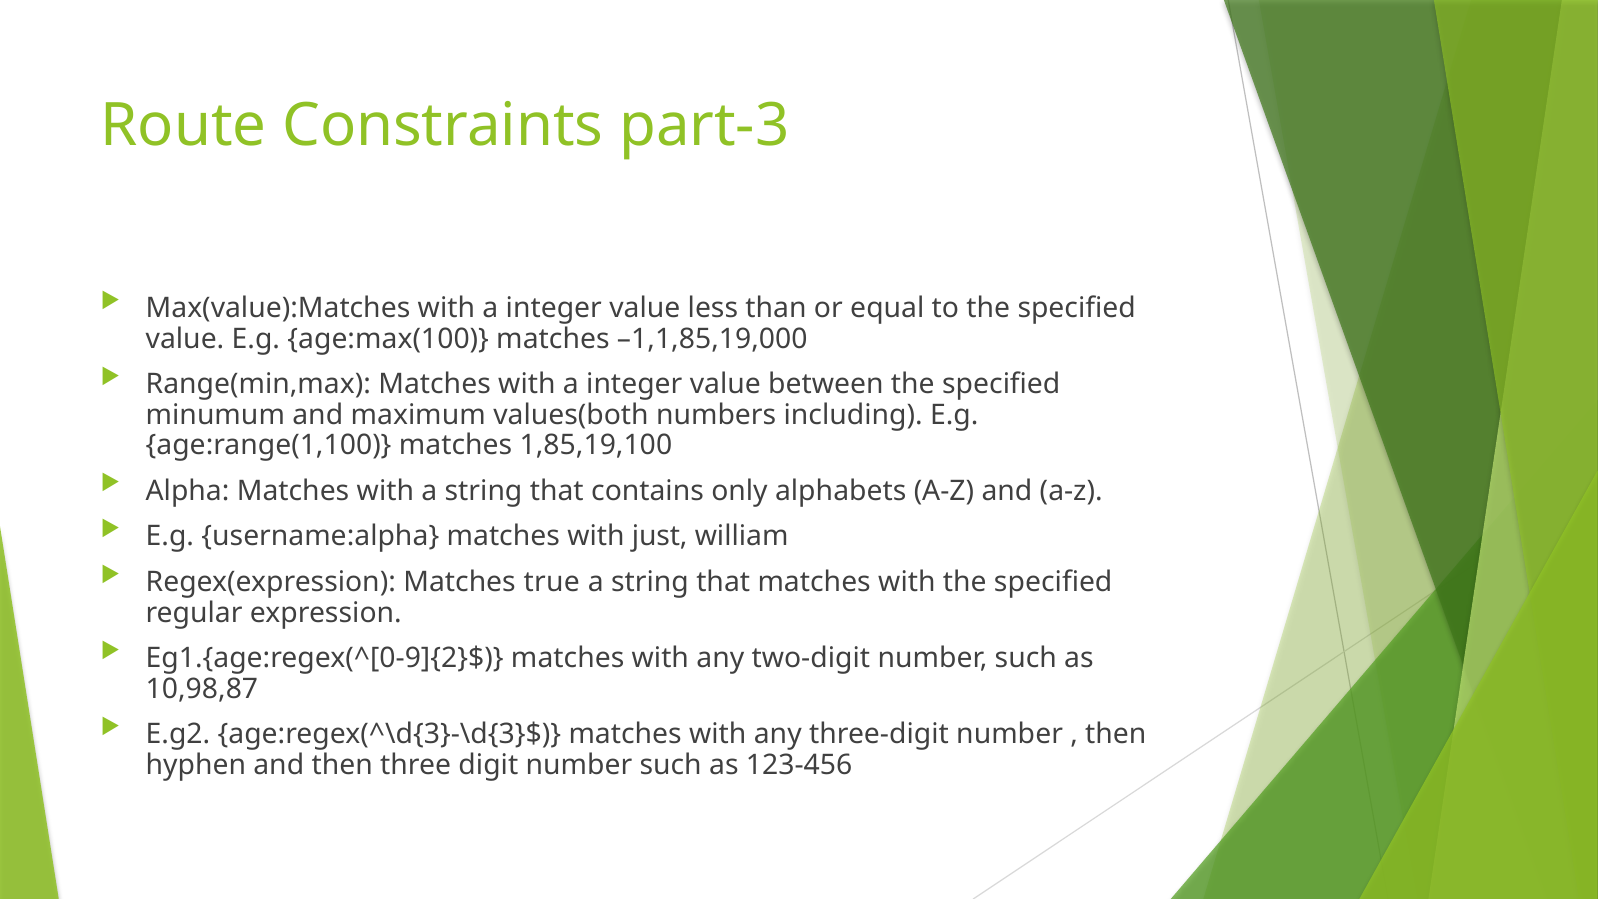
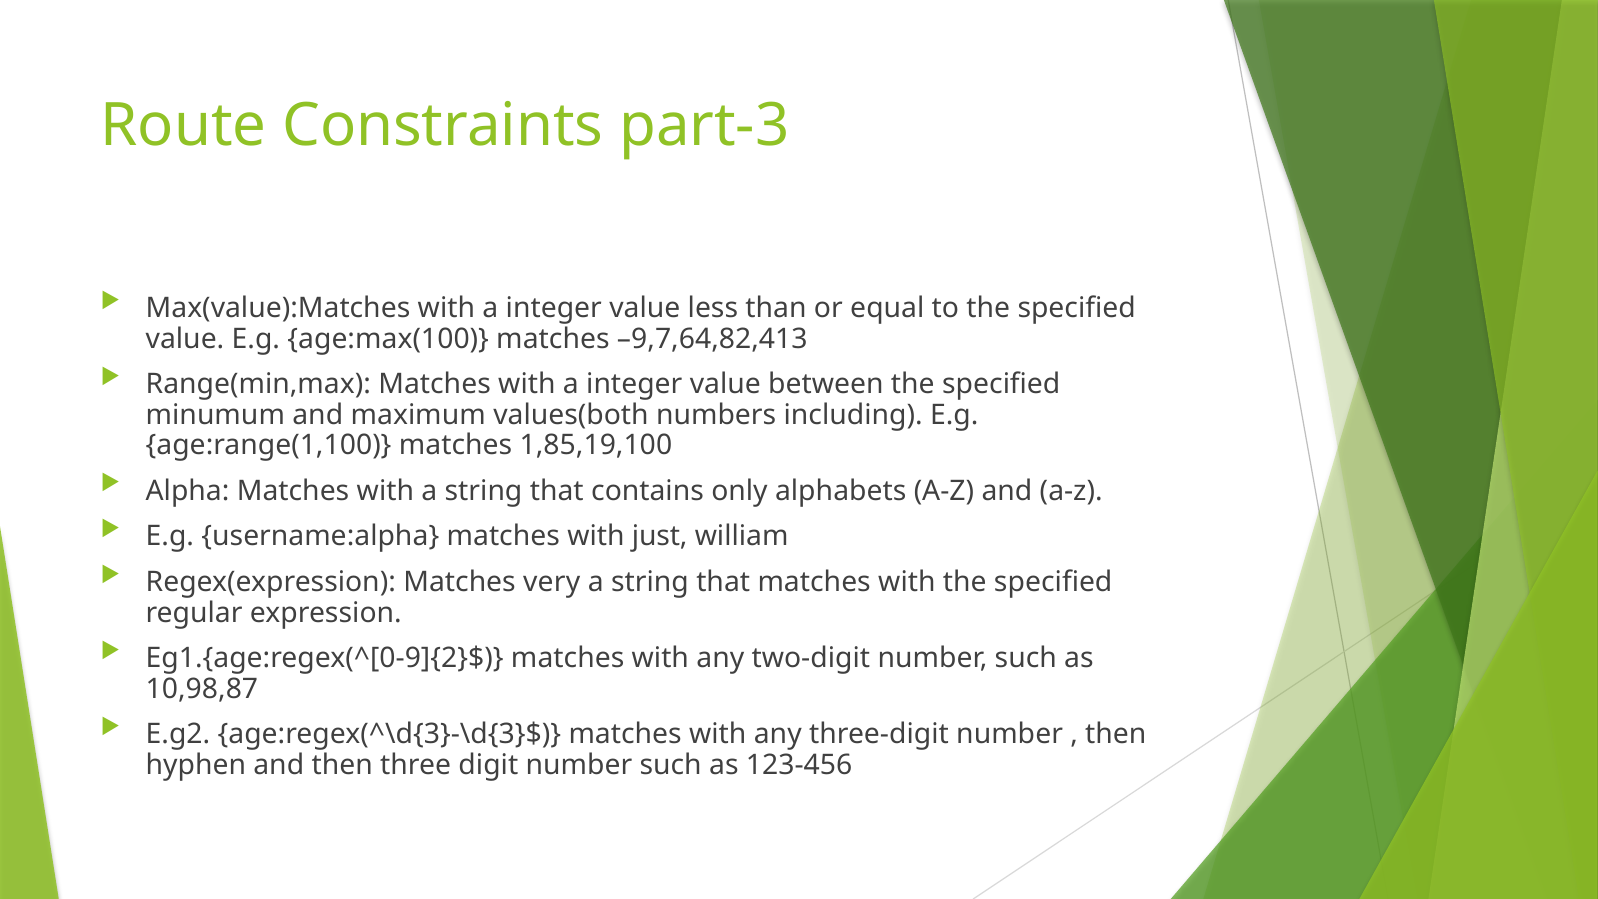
–1,1,85,19,000: –1,1,85,19,000 -> –9,7,64,82,413
true: true -> very
